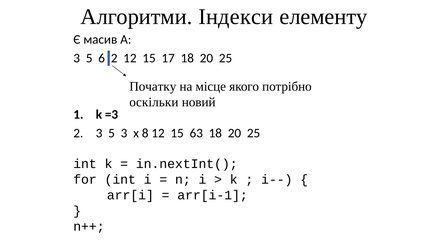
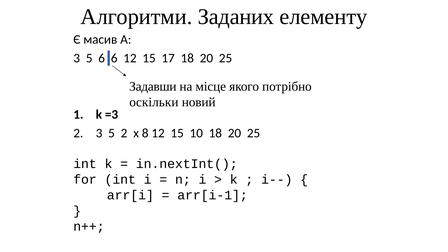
Індекси: Індекси -> Заданих
6 2: 2 -> 6
Початку: Початку -> Задавши
5 3: 3 -> 2
63: 63 -> 10
